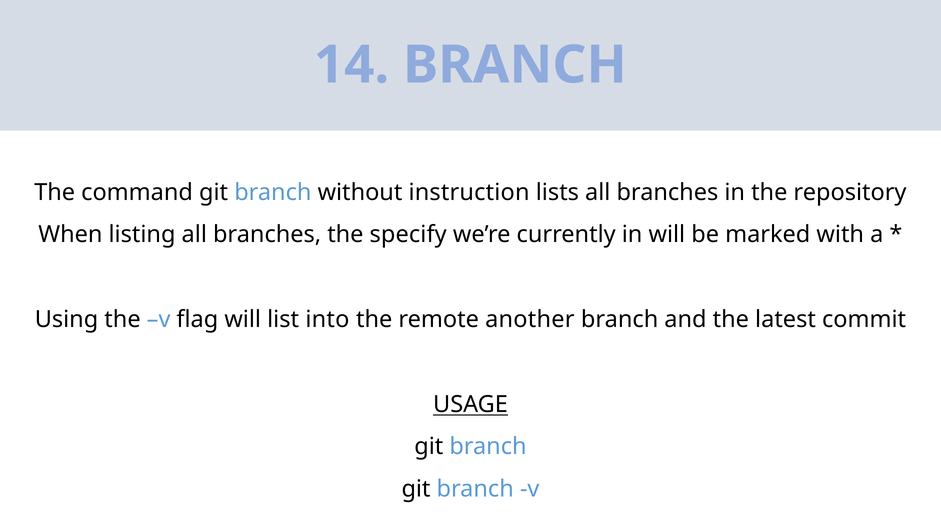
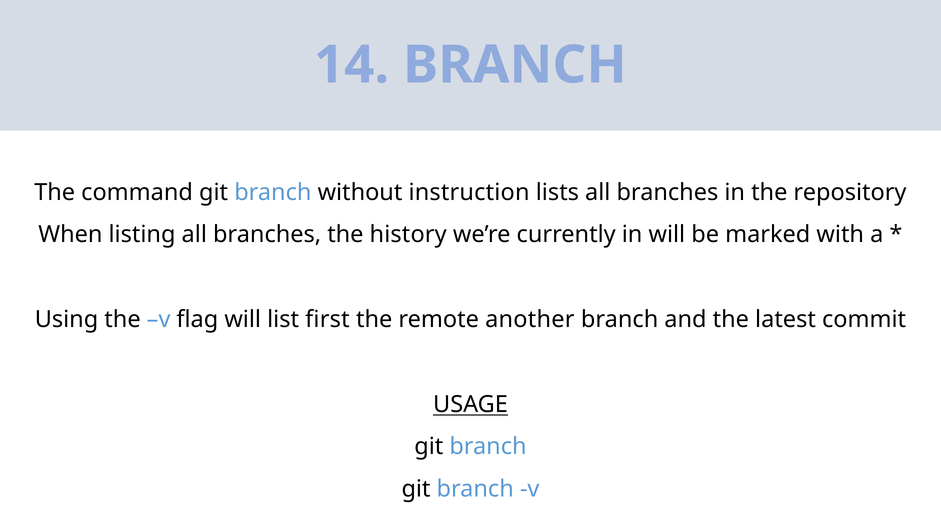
specify: specify -> history
into: into -> first
